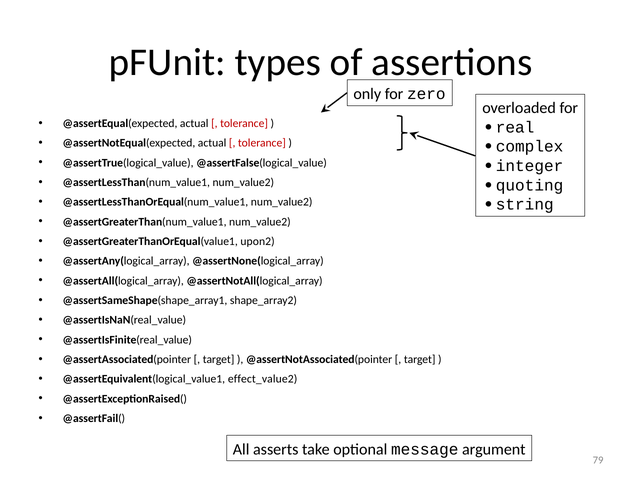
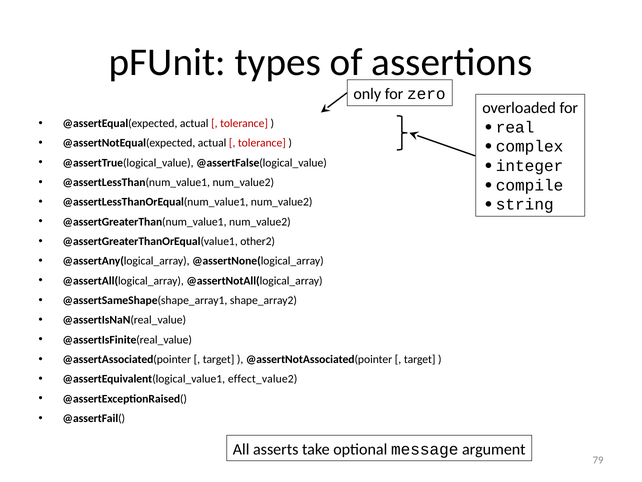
quoting: quoting -> compile
upon2: upon2 -> other2
